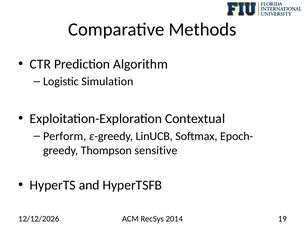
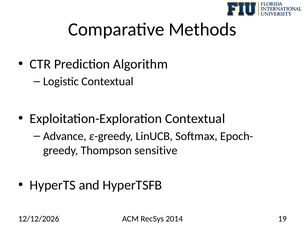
Logistic Simulation: Simulation -> Contextual
Perform: Perform -> Advance
